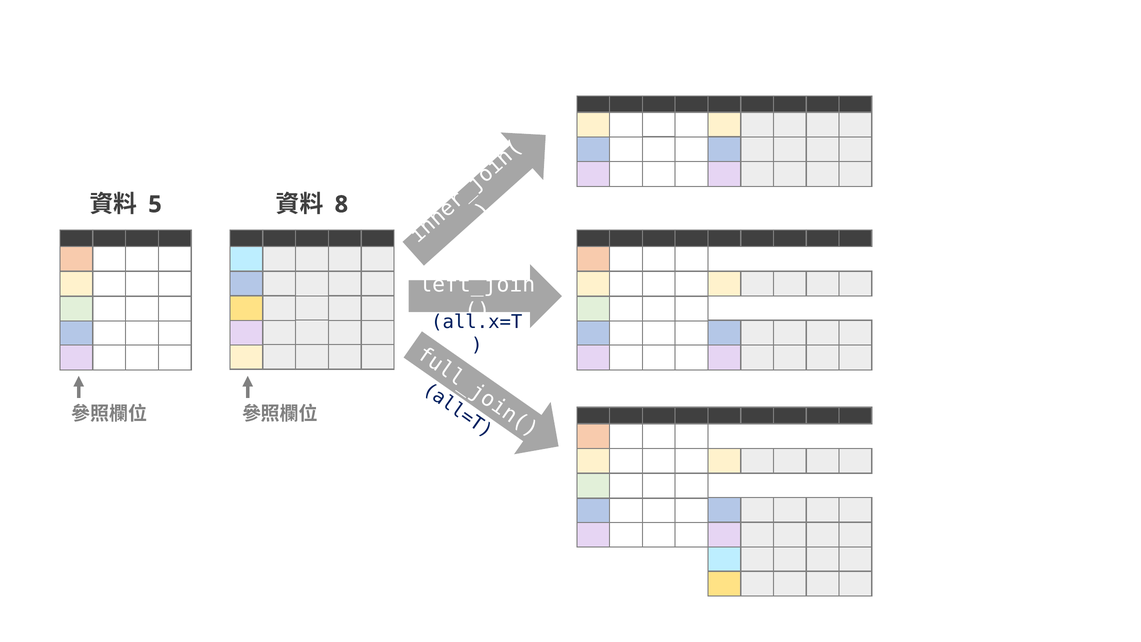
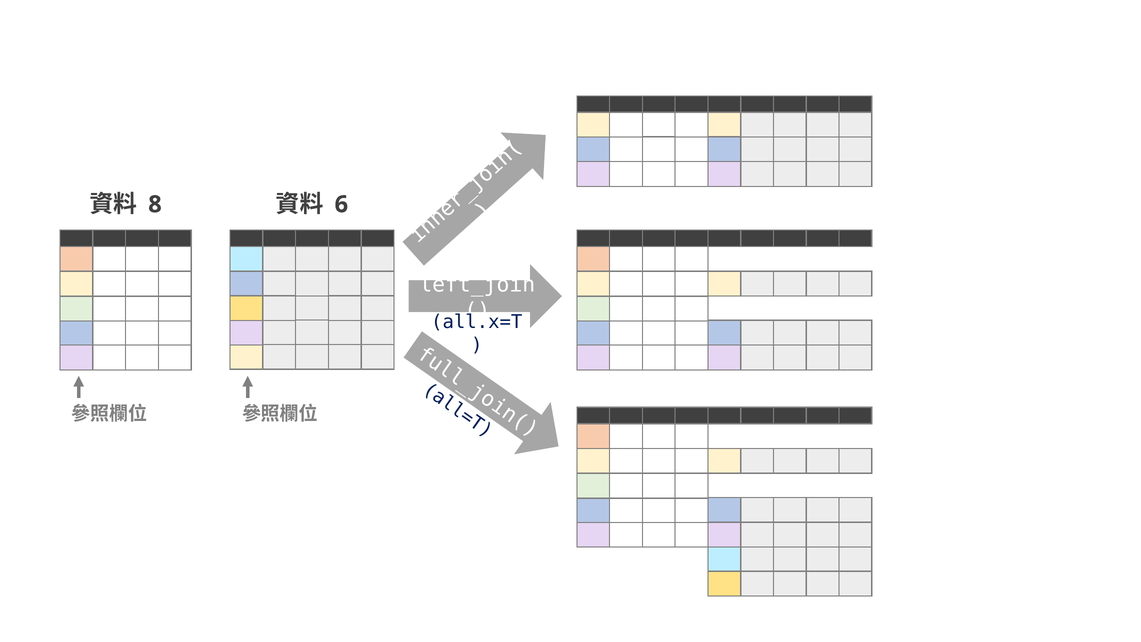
5: 5 -> 8
8: 8 -> 6
